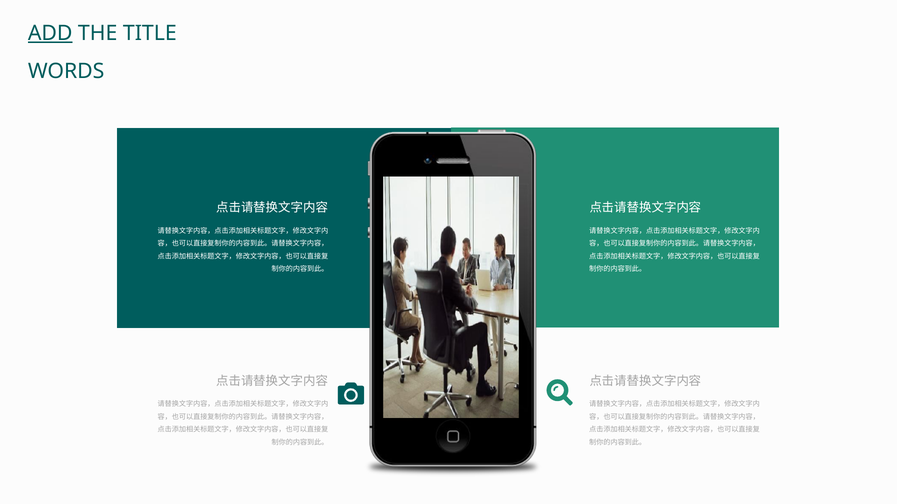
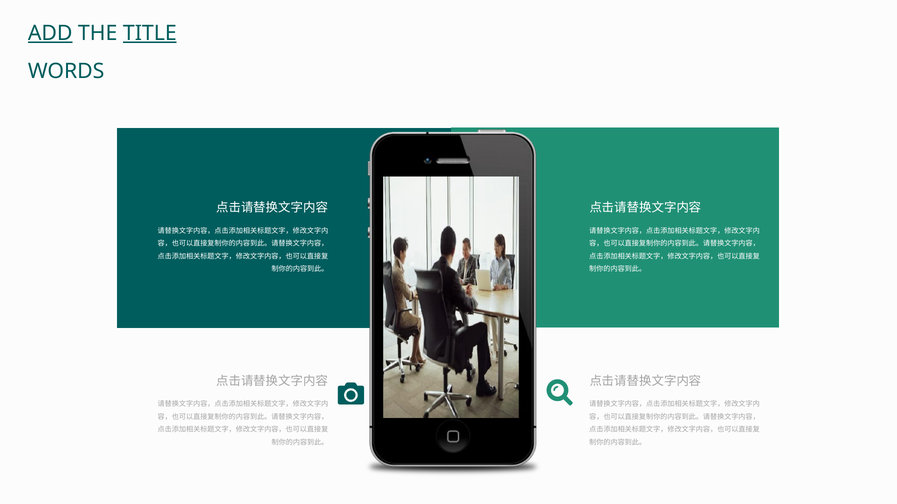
TITLE underline: none -> present
